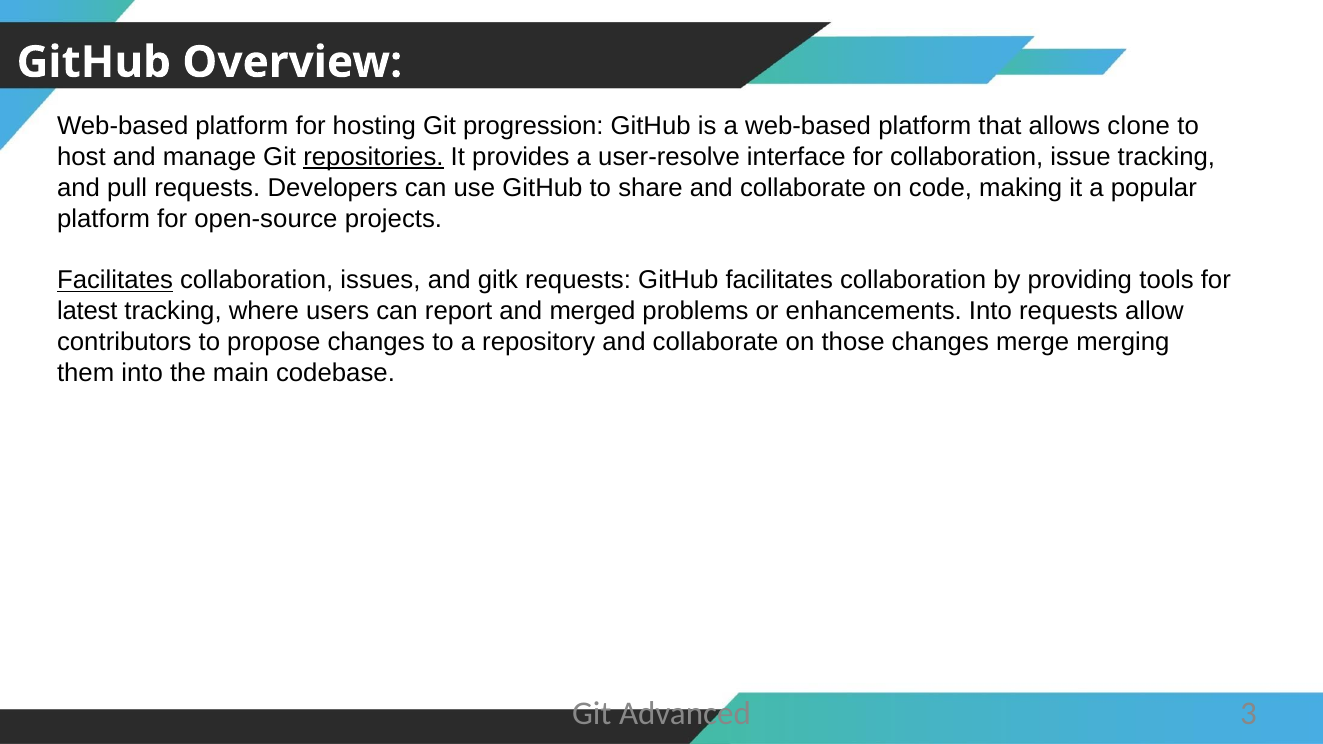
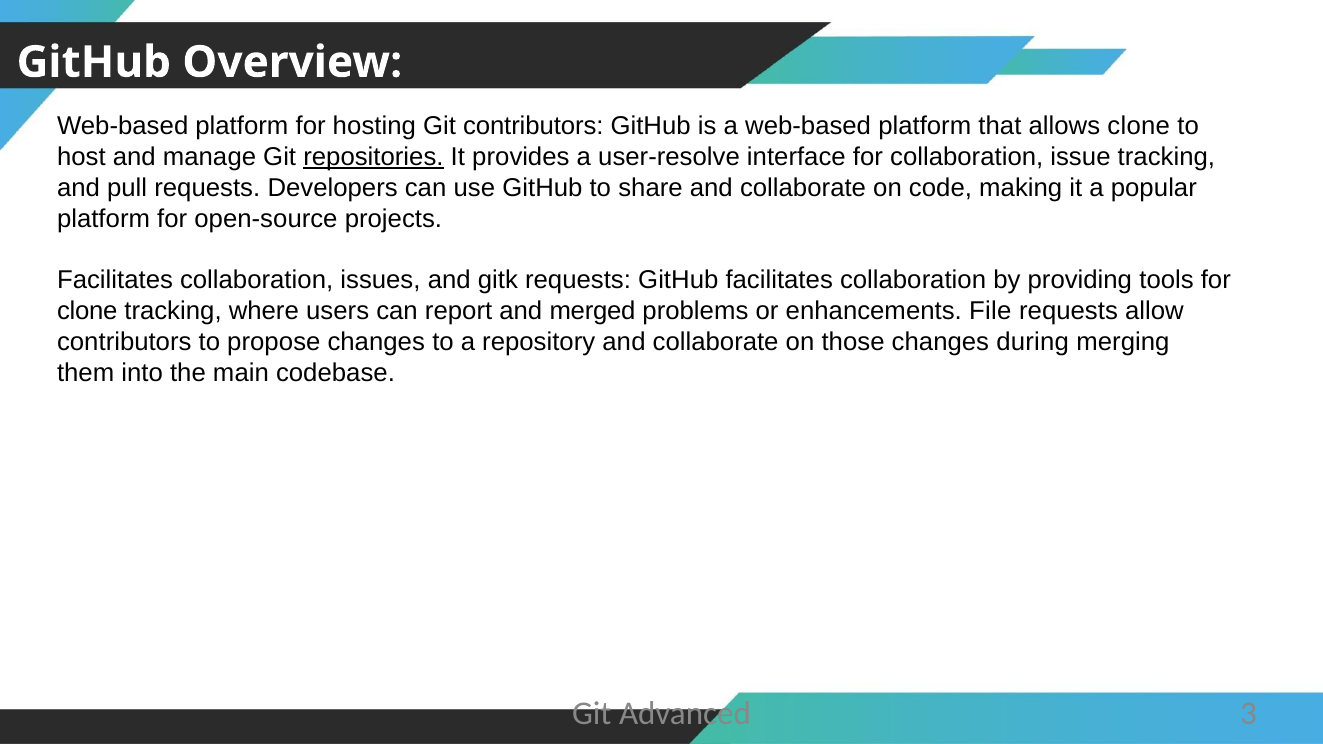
Git progression: progression -> contributors
Facilitates at (115, 280) underline: present -> none
latest at (87, 311): latest -> clone
enhancements Into: Into -> File
merge: merge -> during
